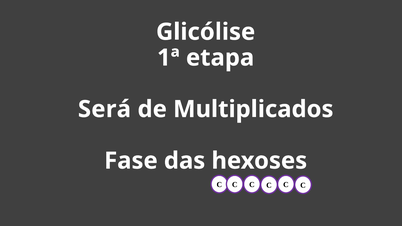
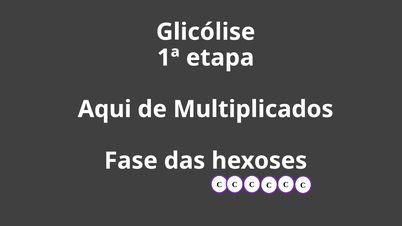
Será: Será -> Aqui
